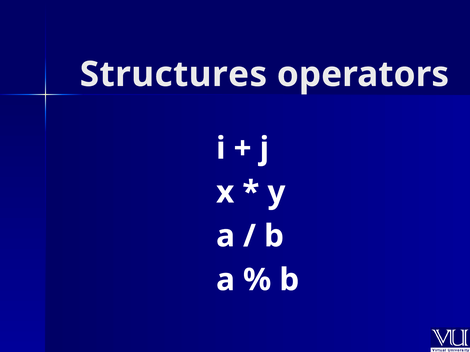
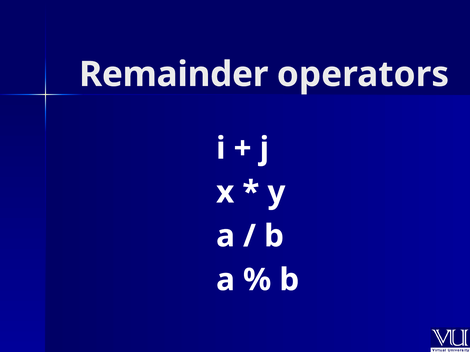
Structures: Structures -> Remainder
